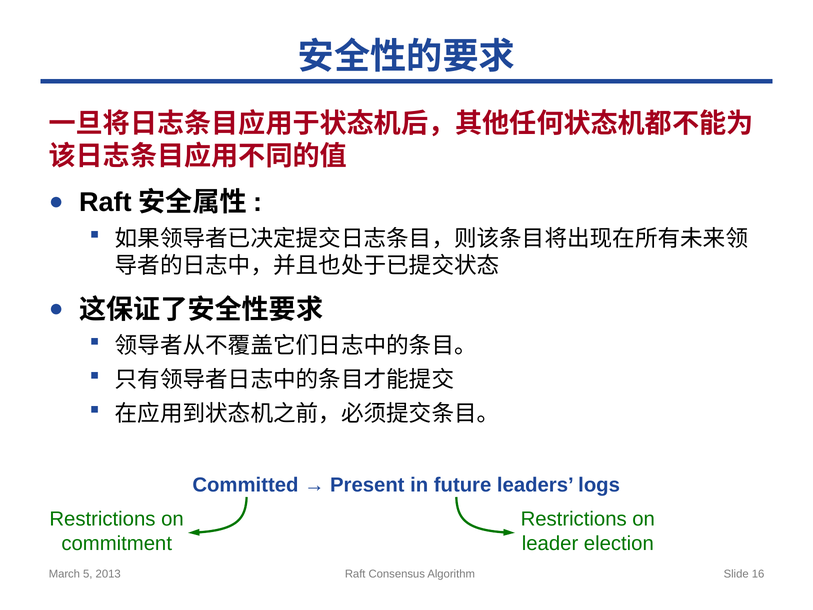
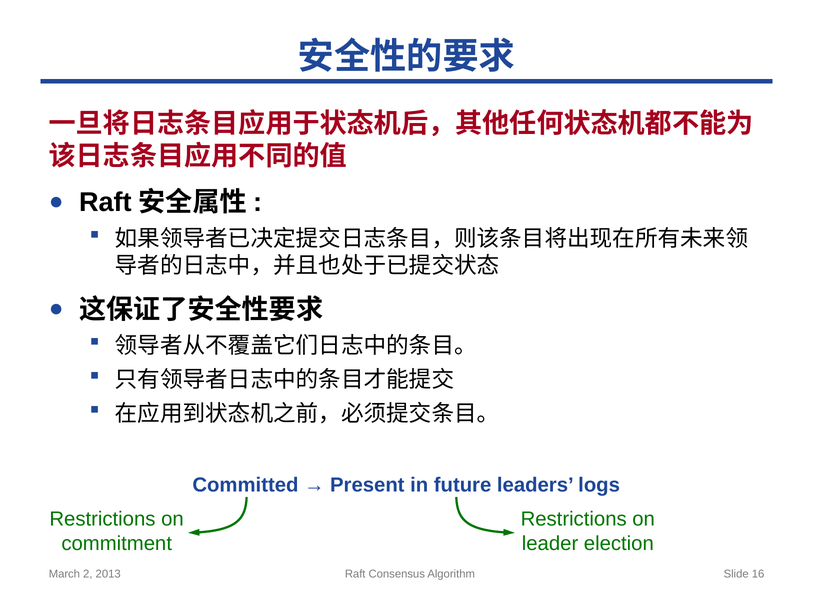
5: 5 -> 2
